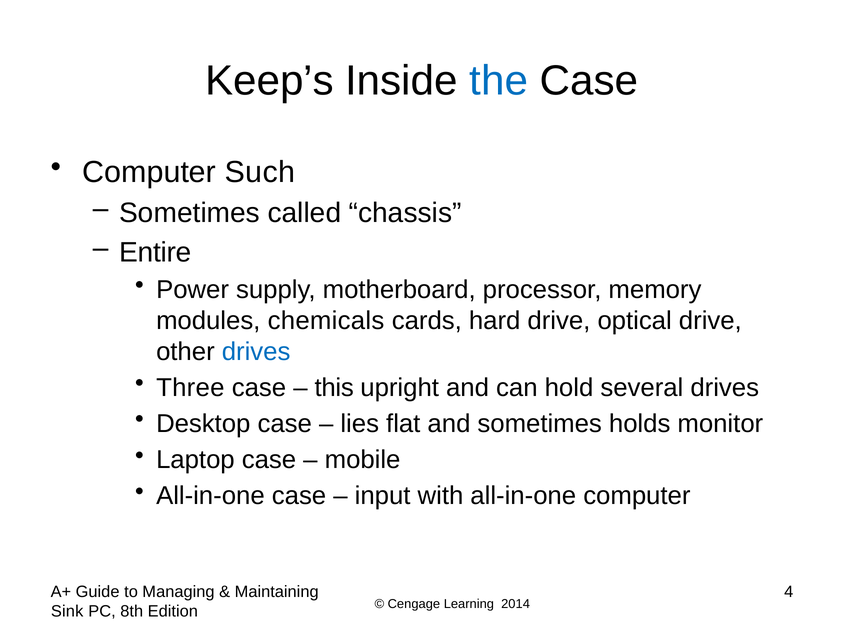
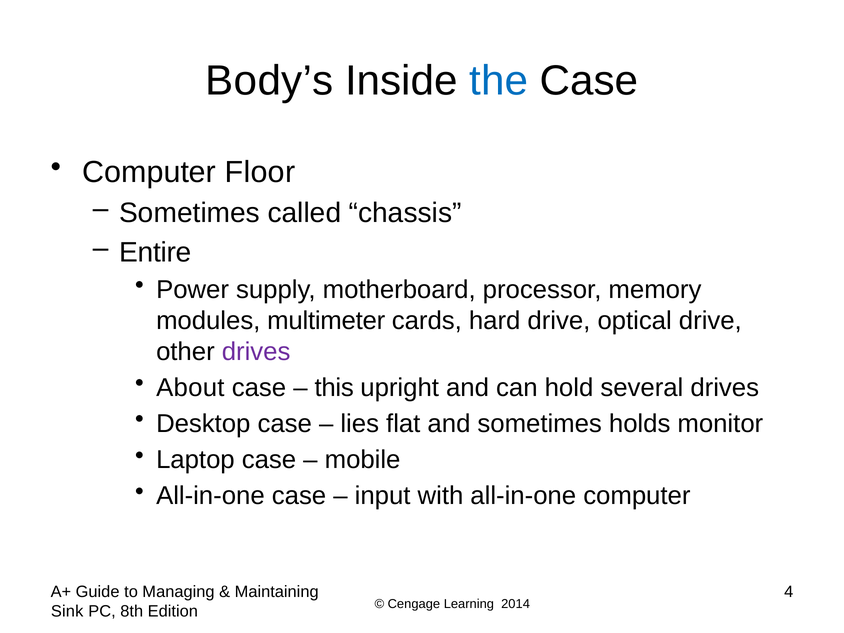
Keep’s: Keep’s -> Body’s
Such: Such -> Floor
chemicals: chemicals -> multimeter
drives at (256, 352) colour: blue -> purple
Three: Three -> About
